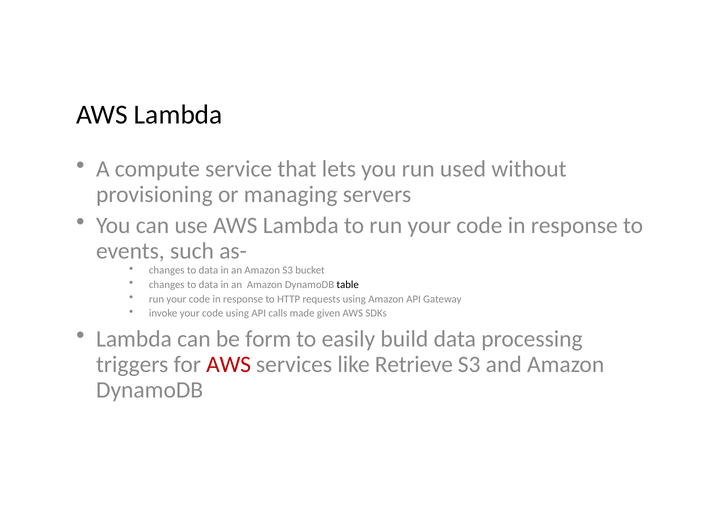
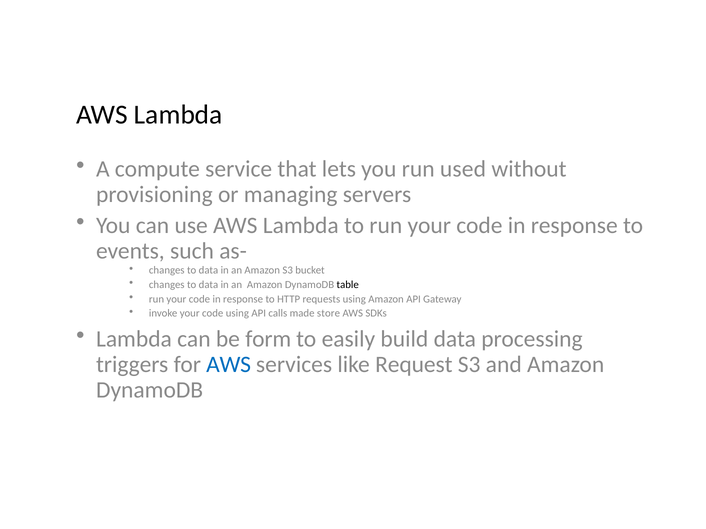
given: given -> store
AWS at (229, 365) colour: red -> blue
Retrieve: Retrieve -> Request
